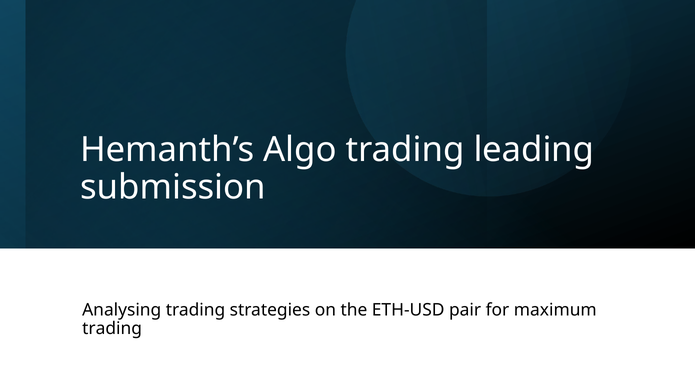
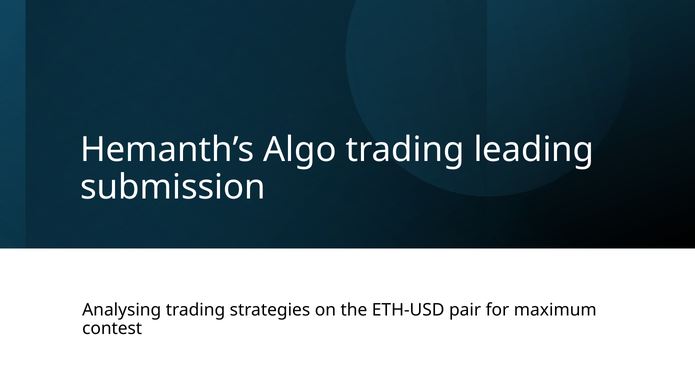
trading at (112, 328): trading -> contest
